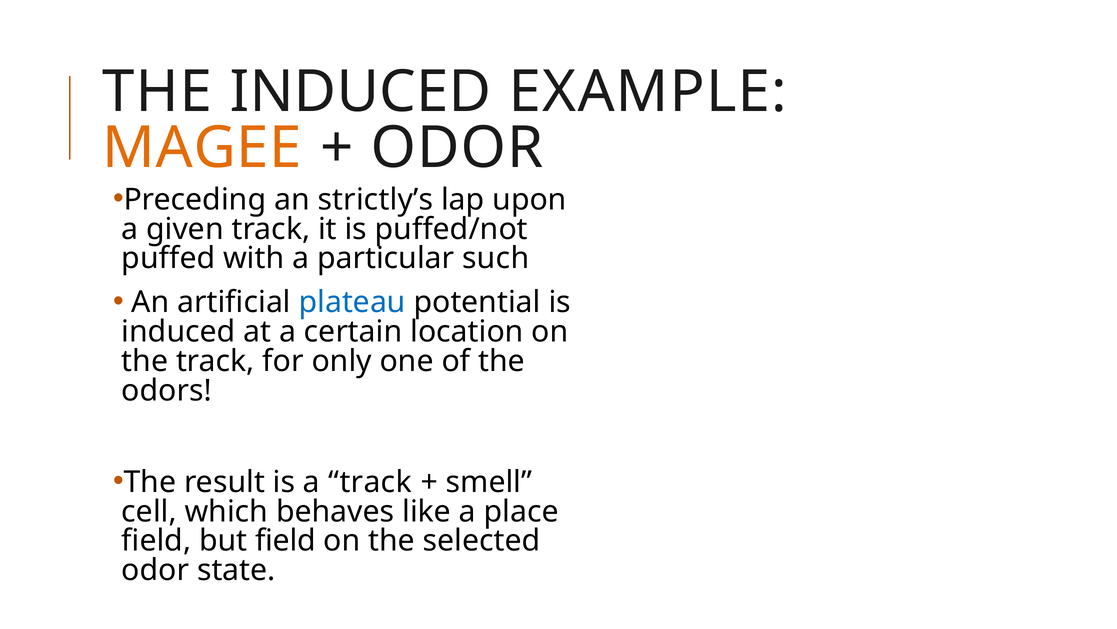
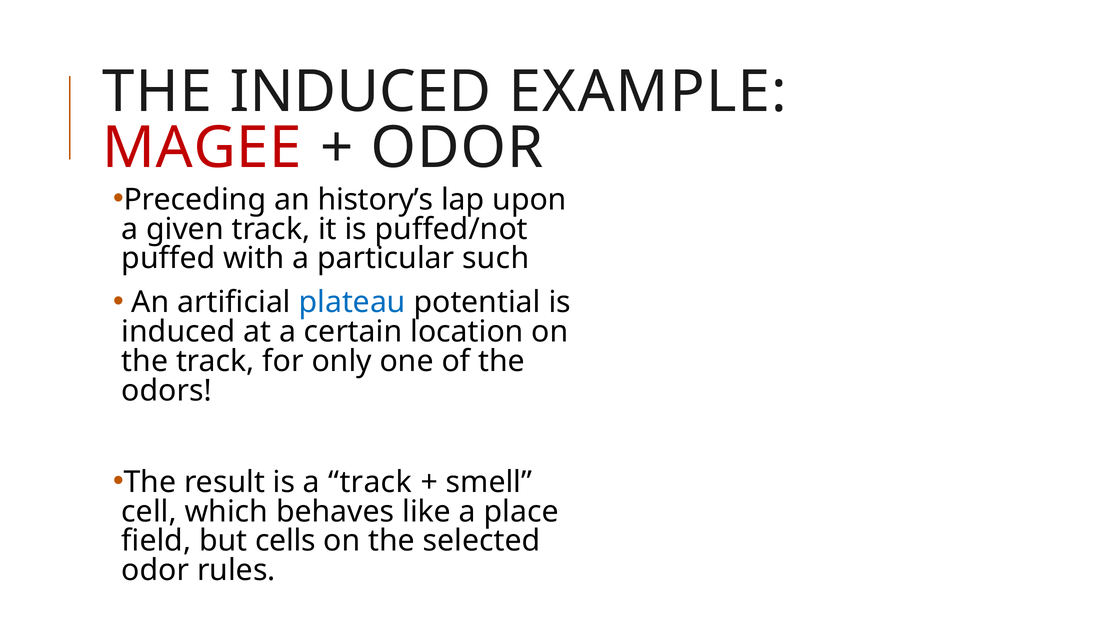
MAGEE colour: orange -> red
strictly’s: strictly’s -> history’s
but field: field -> cells
state: state -> rules
